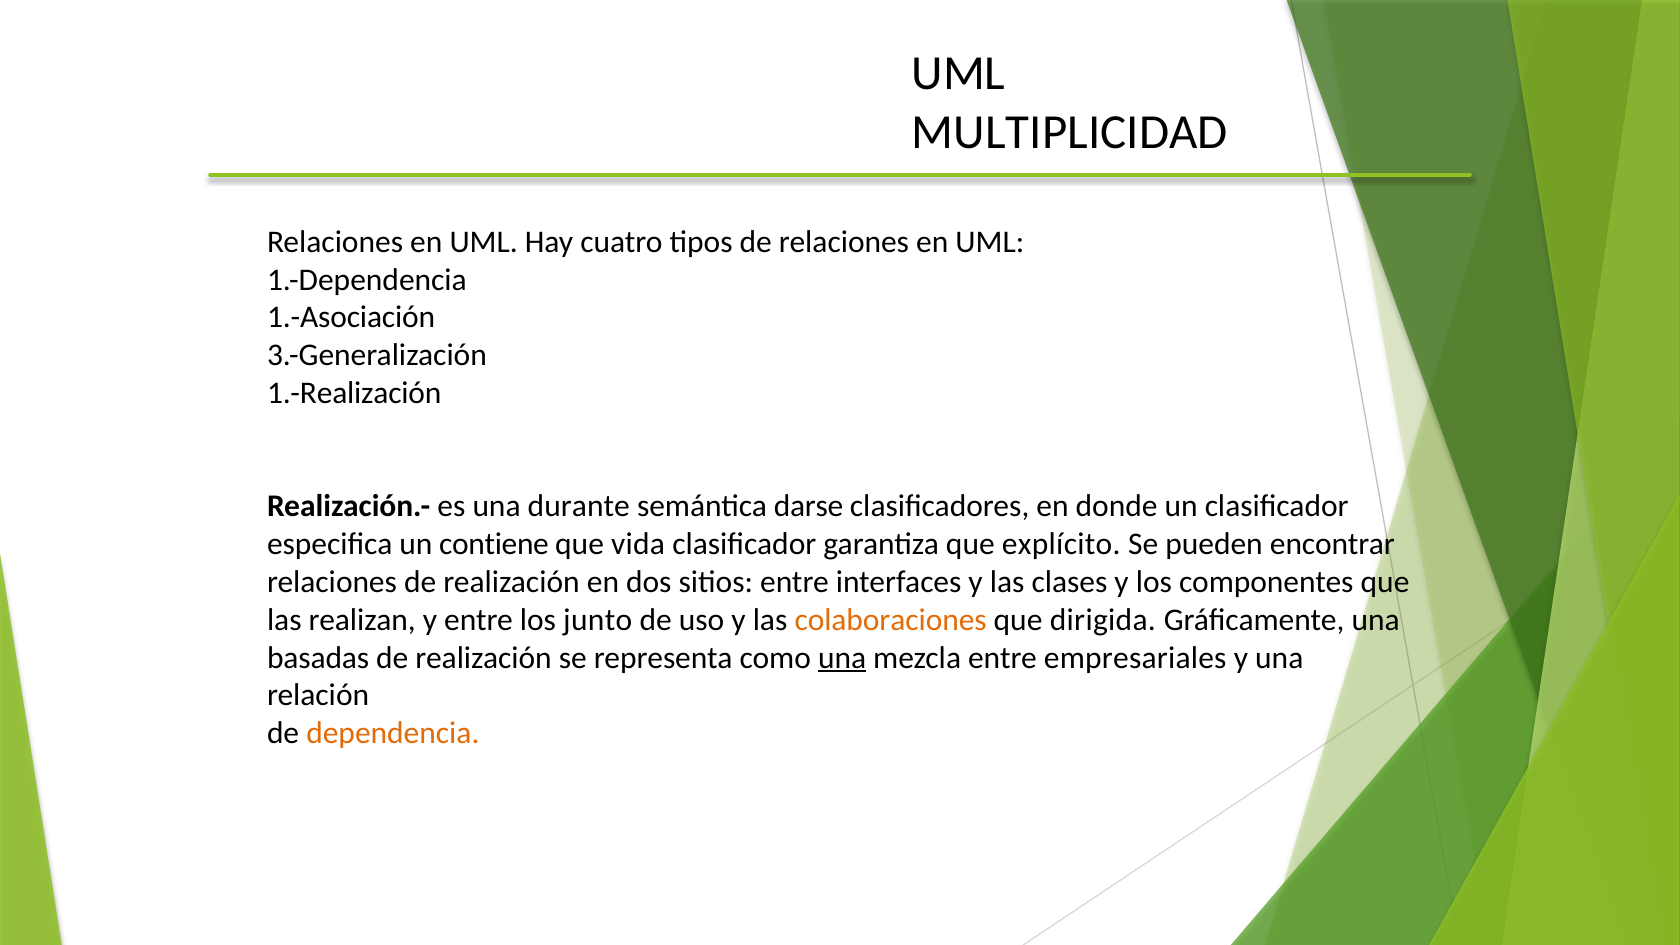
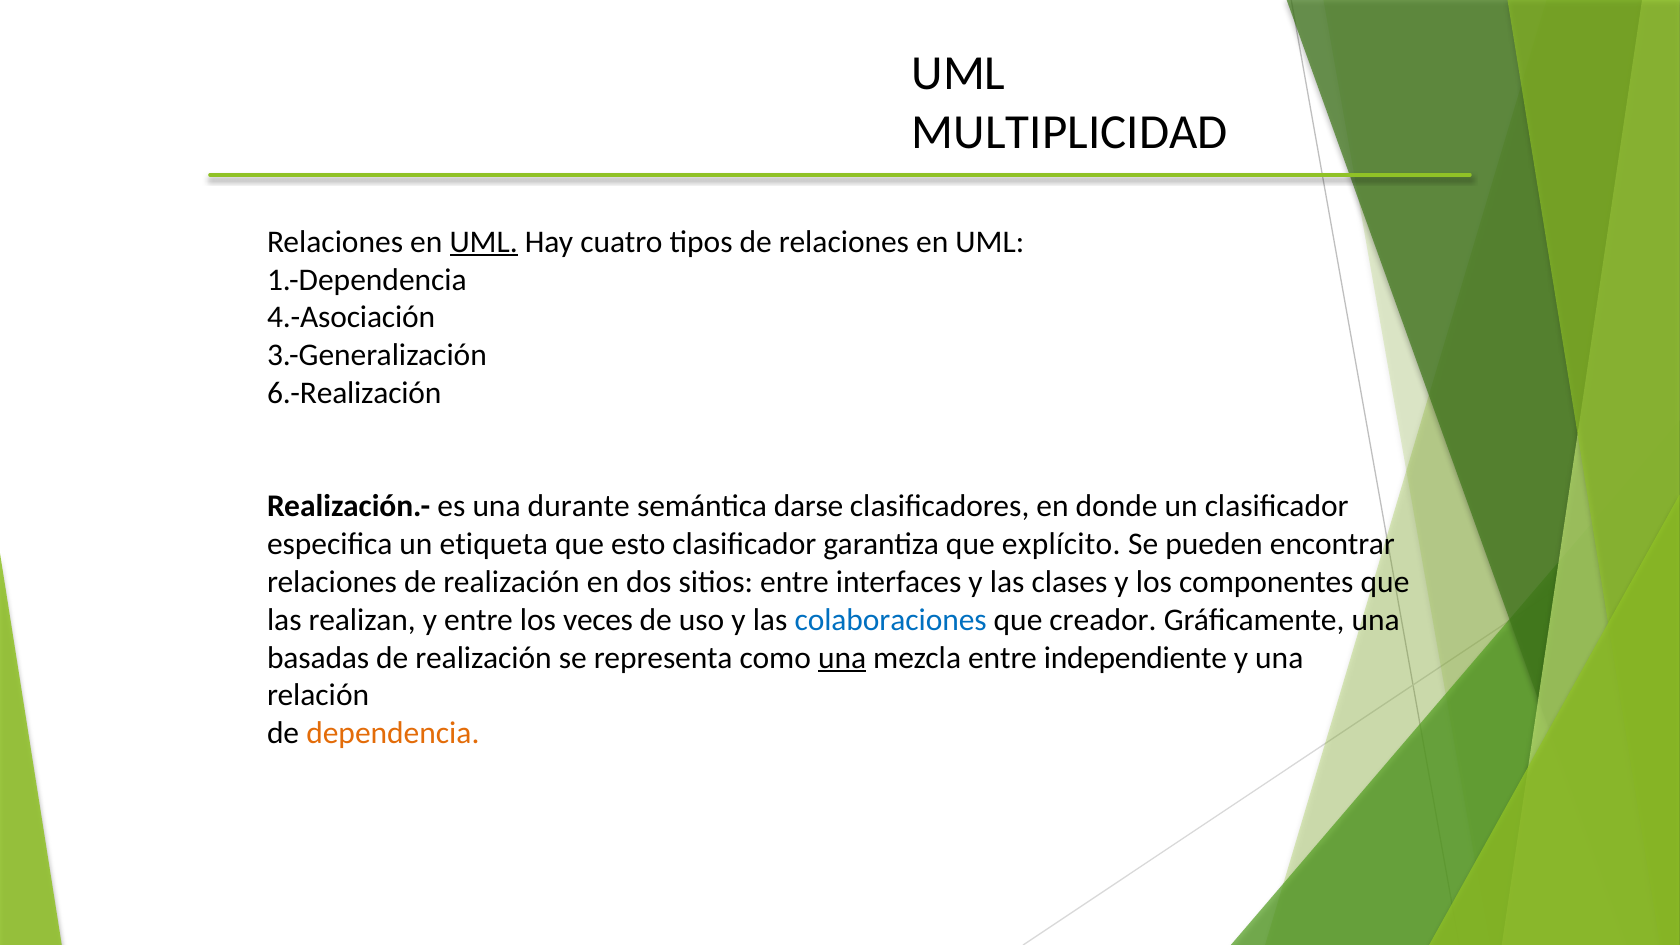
UML at (484, 242) underline: none -> present
1.-Asociación: 1.-Asociación -> 4.-Asociación
1.-Realización: 1.-Realización -> 6.-Realización
contiene: contiene -> etiqueta
vida: vida -> esto
junto: junto -> veces
colaboraciones colour: orange -> blue
dirigida: dirigida -> creador
empresariales: empresariales -> independiente
